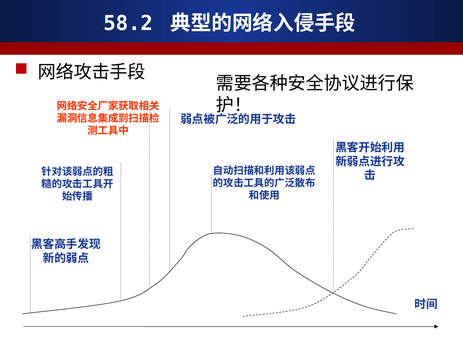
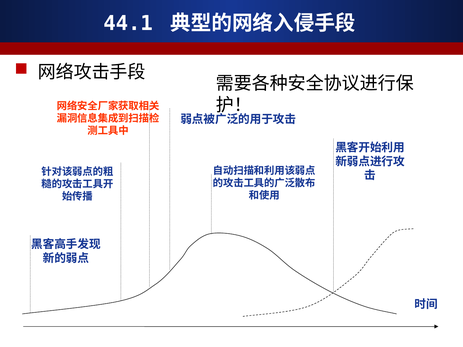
58.2: 58.2 -> 44.1
